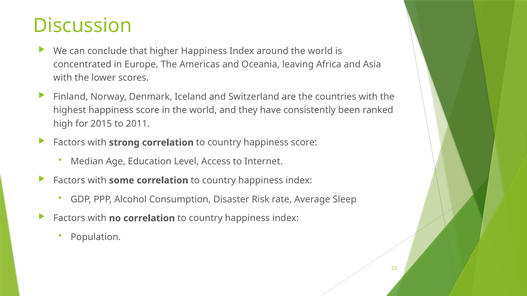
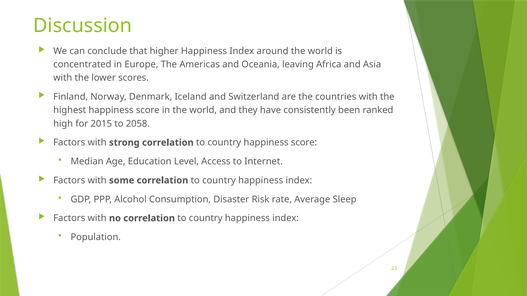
2011: 2011 -> 2058
